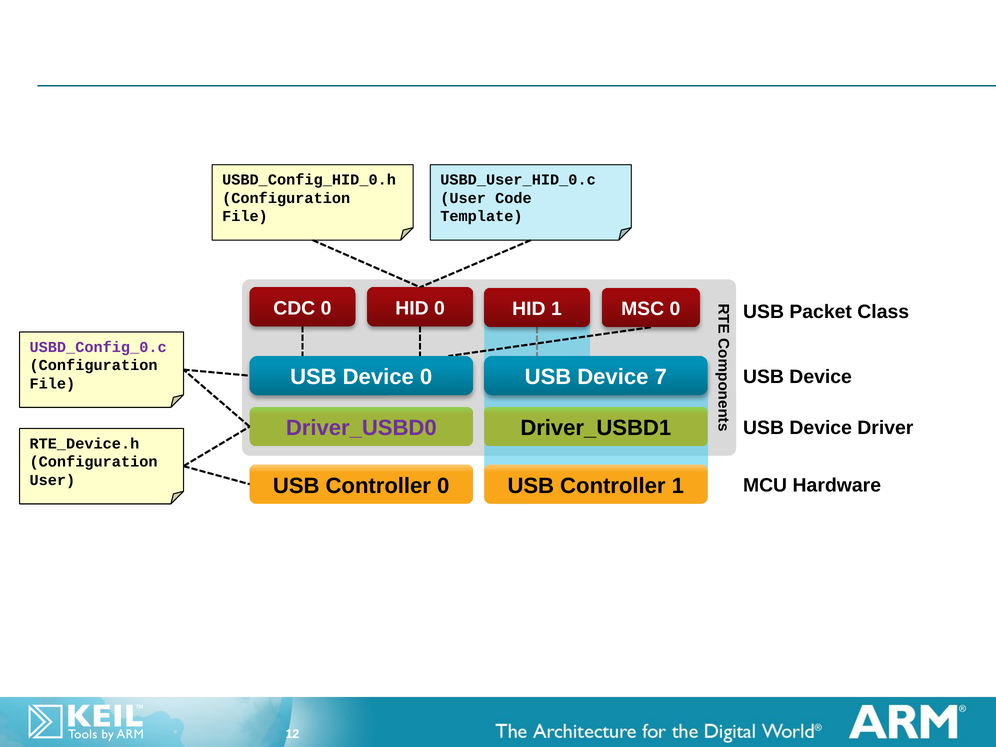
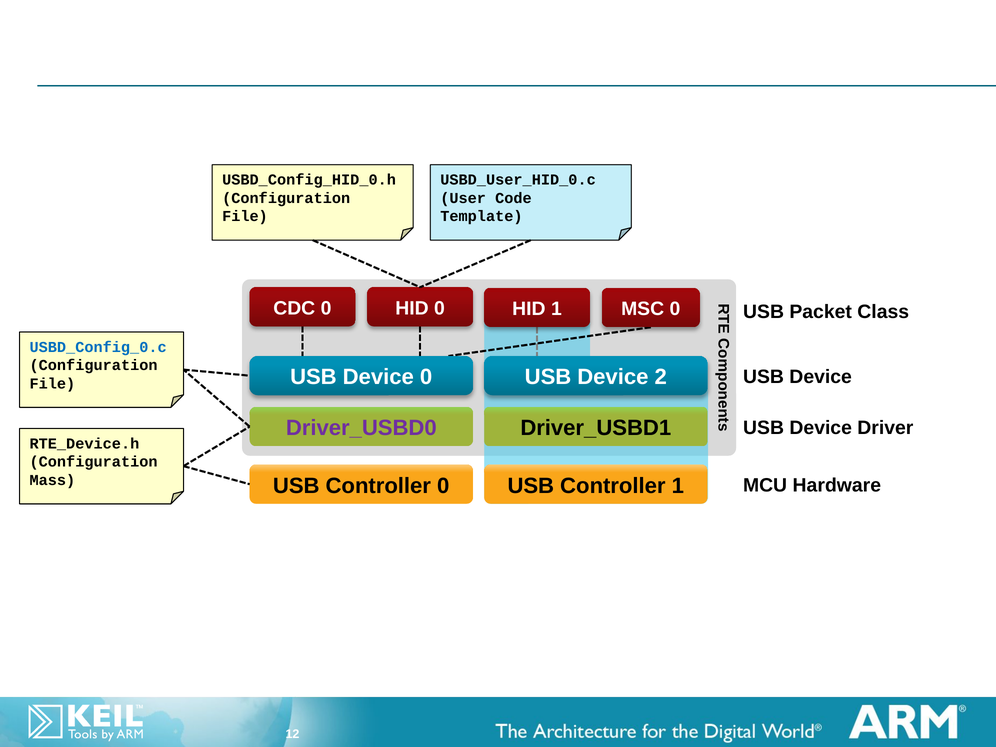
USBD_Config_0.c colour: purple -> blue
7: 7 -> 2
User at (52, 480): User -> Mass
